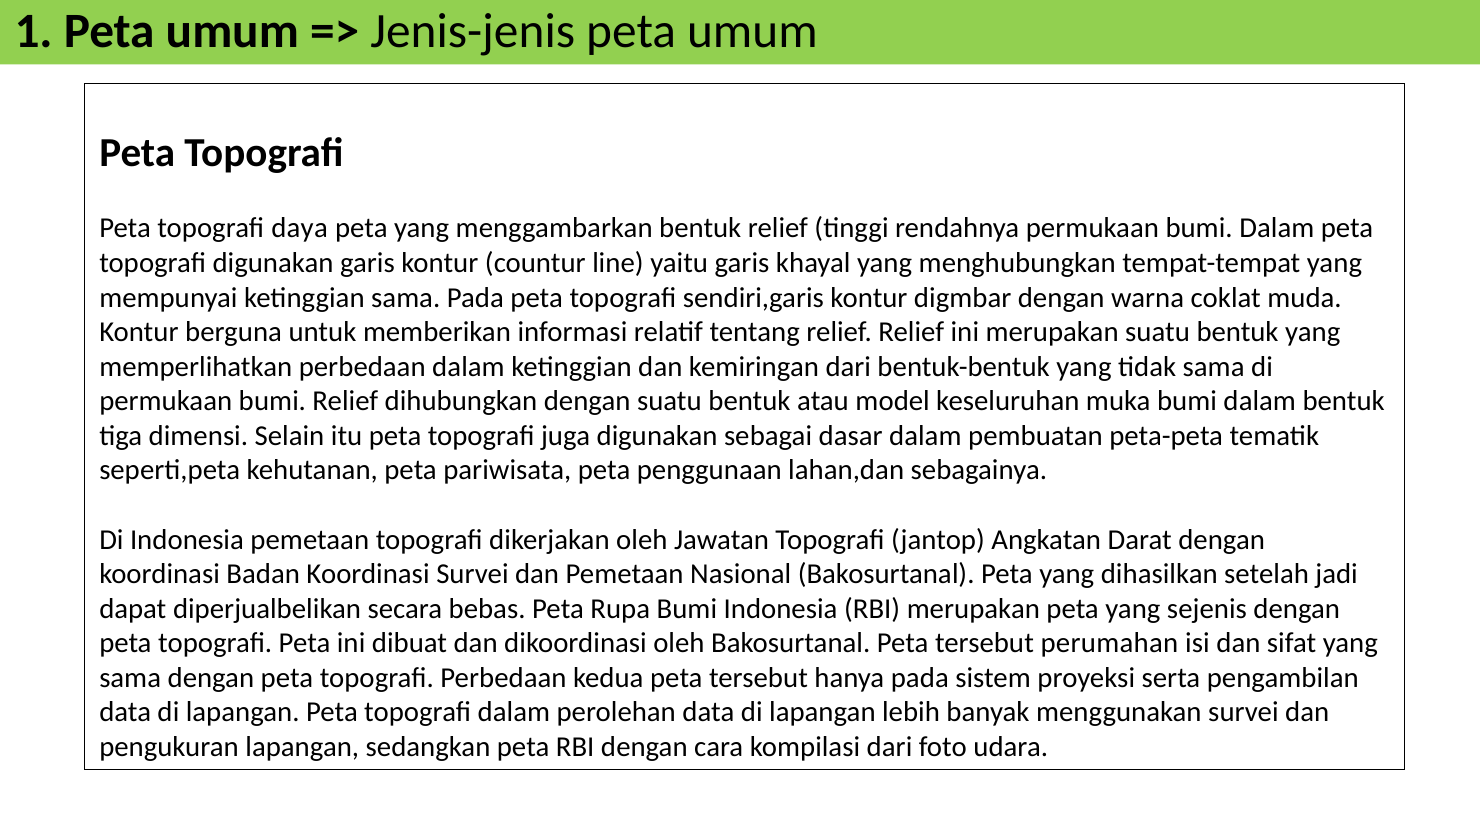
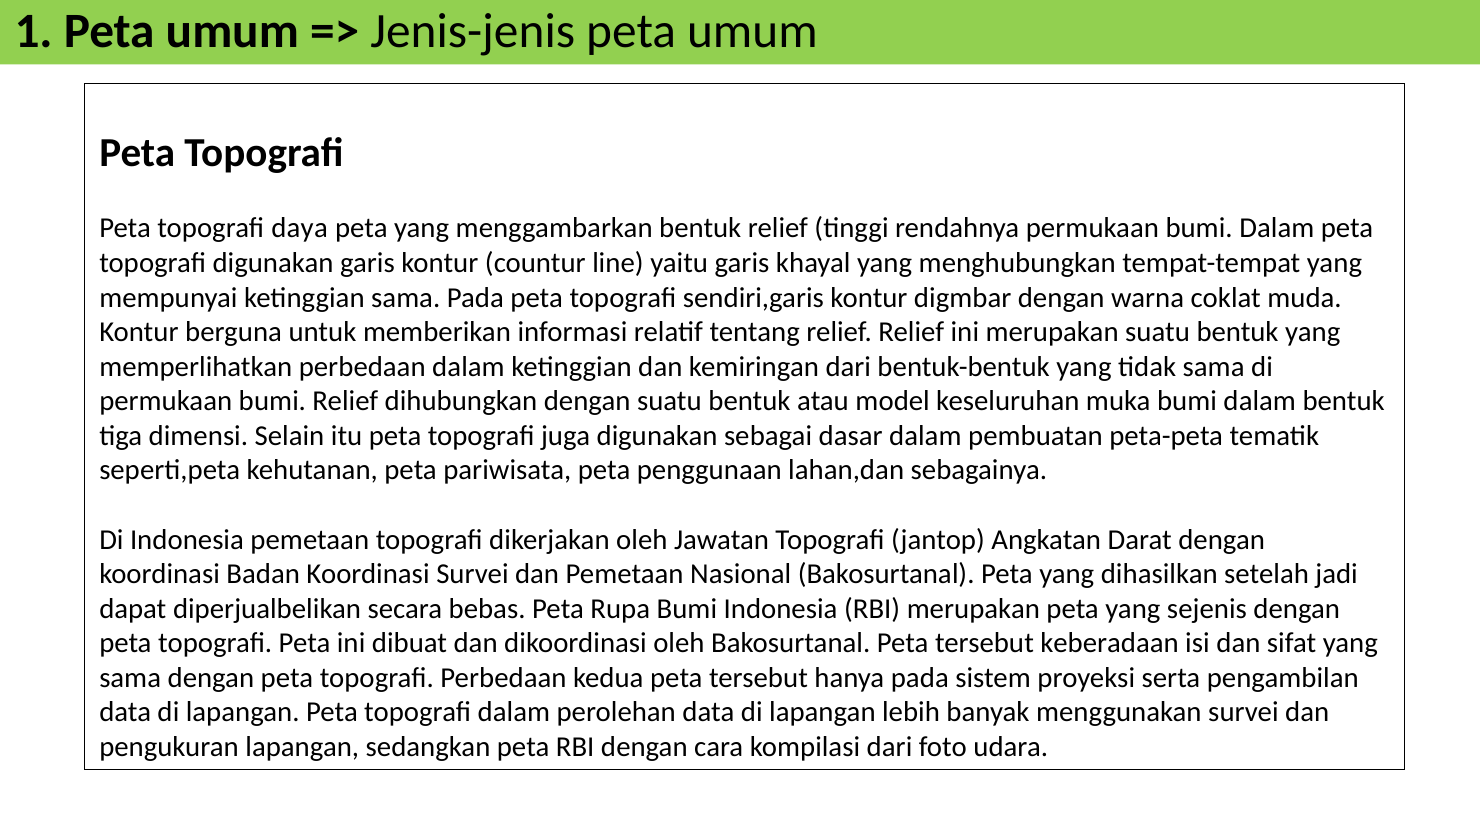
perumahan: perumahan -> keberadaan
